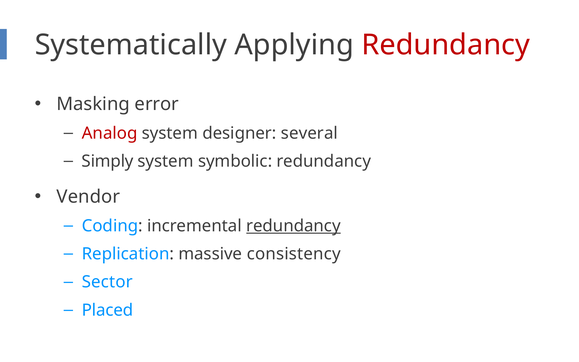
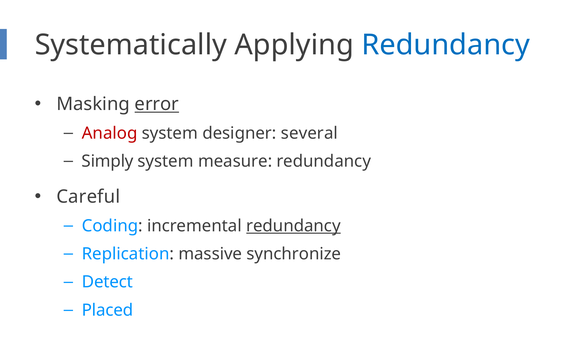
Redundancy at (446, 45) colour: red -> blue
error underline: none -> present
symbolic: symbolic -> measure
Vendor: Vendor -> Careful
consistency: consistency -> synchronize
Sector: Sector -> Detect
